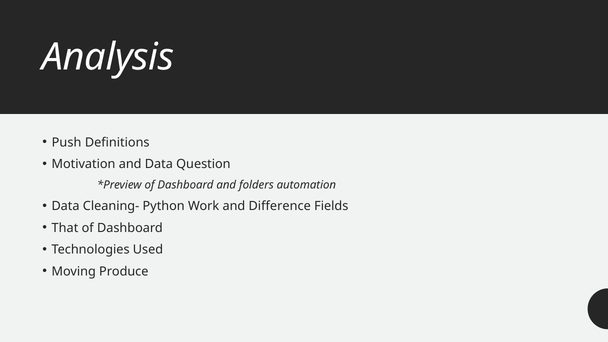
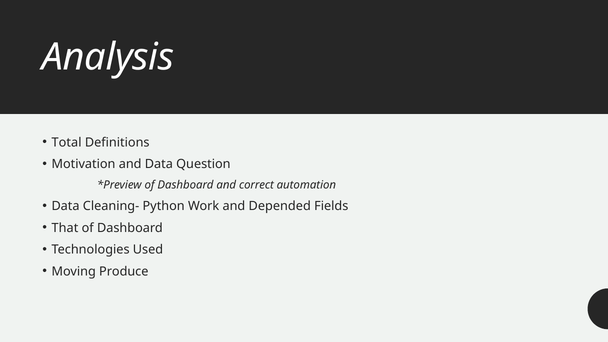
Push: Push -> Total
folders: folders -> correct
Difference: Difference -> Depended
